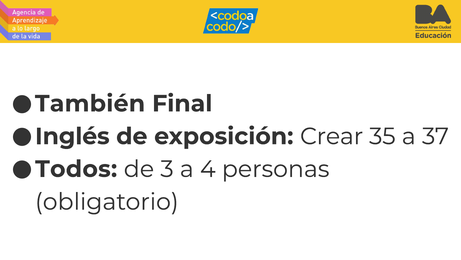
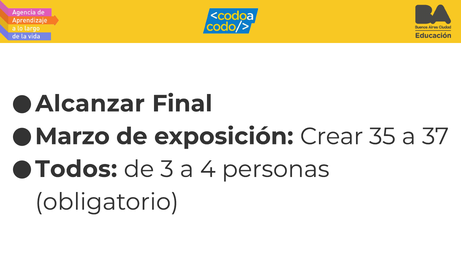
También: También -> Alcanzar
Inglés: Inglés -> Marzo
